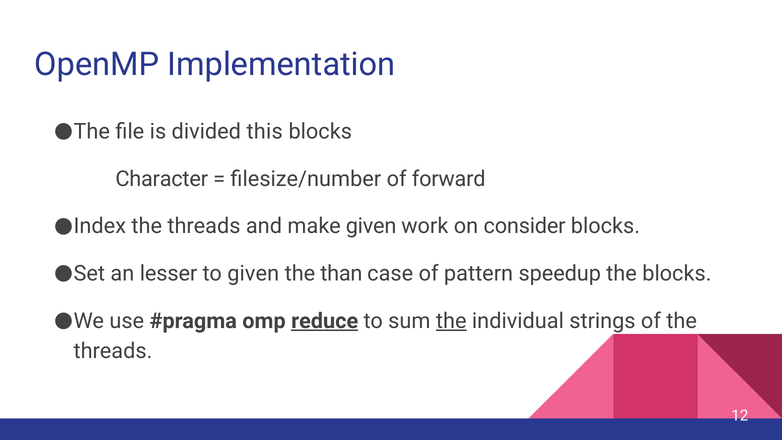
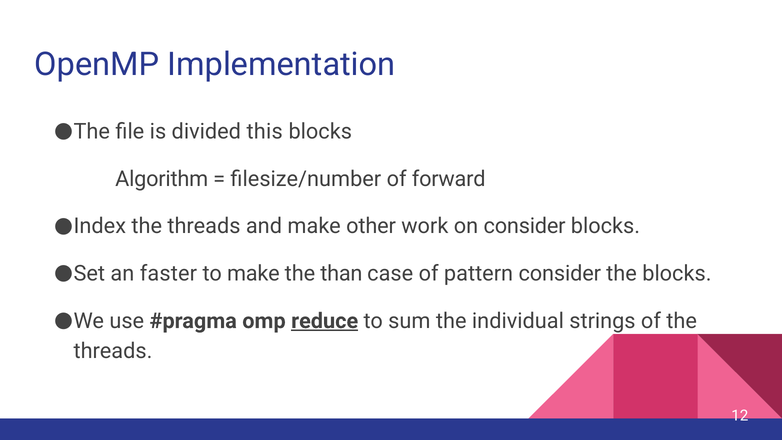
Character: Character -> Algorithm
make given: given -> other
lesser: lesser -> faster
to given: given -> make
pattern speedup: speedup -> consider
the at (451, 321) underline: present -> none
